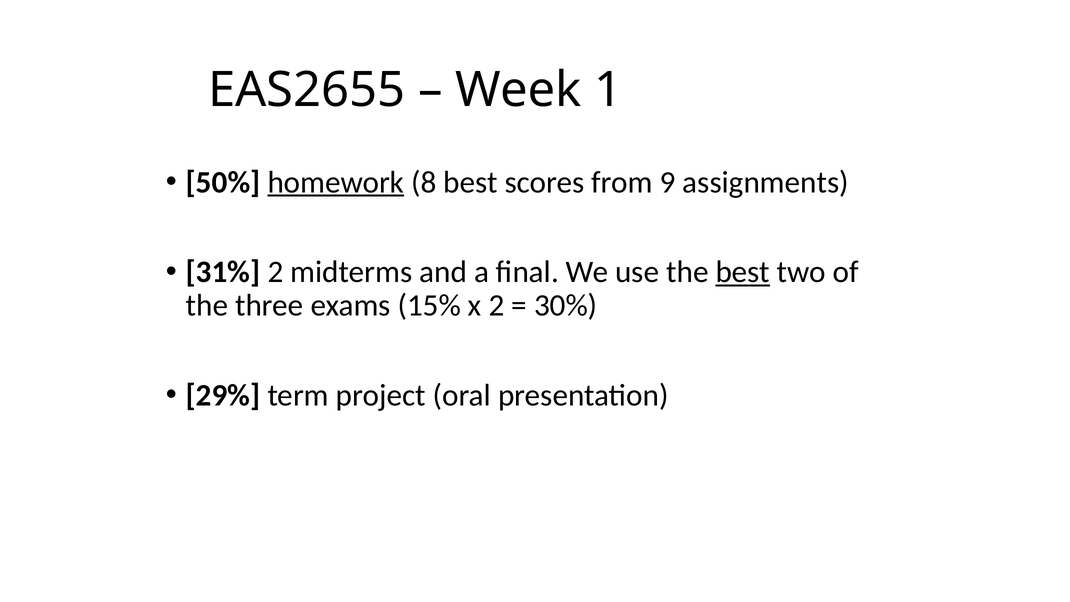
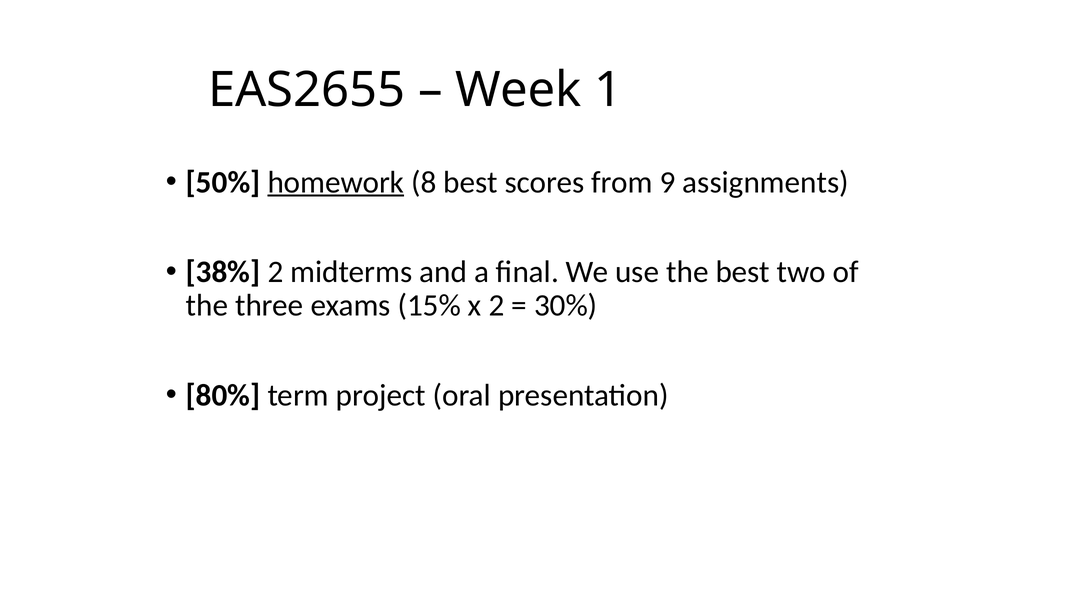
31%: 31% -> 38%
best at (743, 272) underline: present -> none
29%: 29% -> 80%
